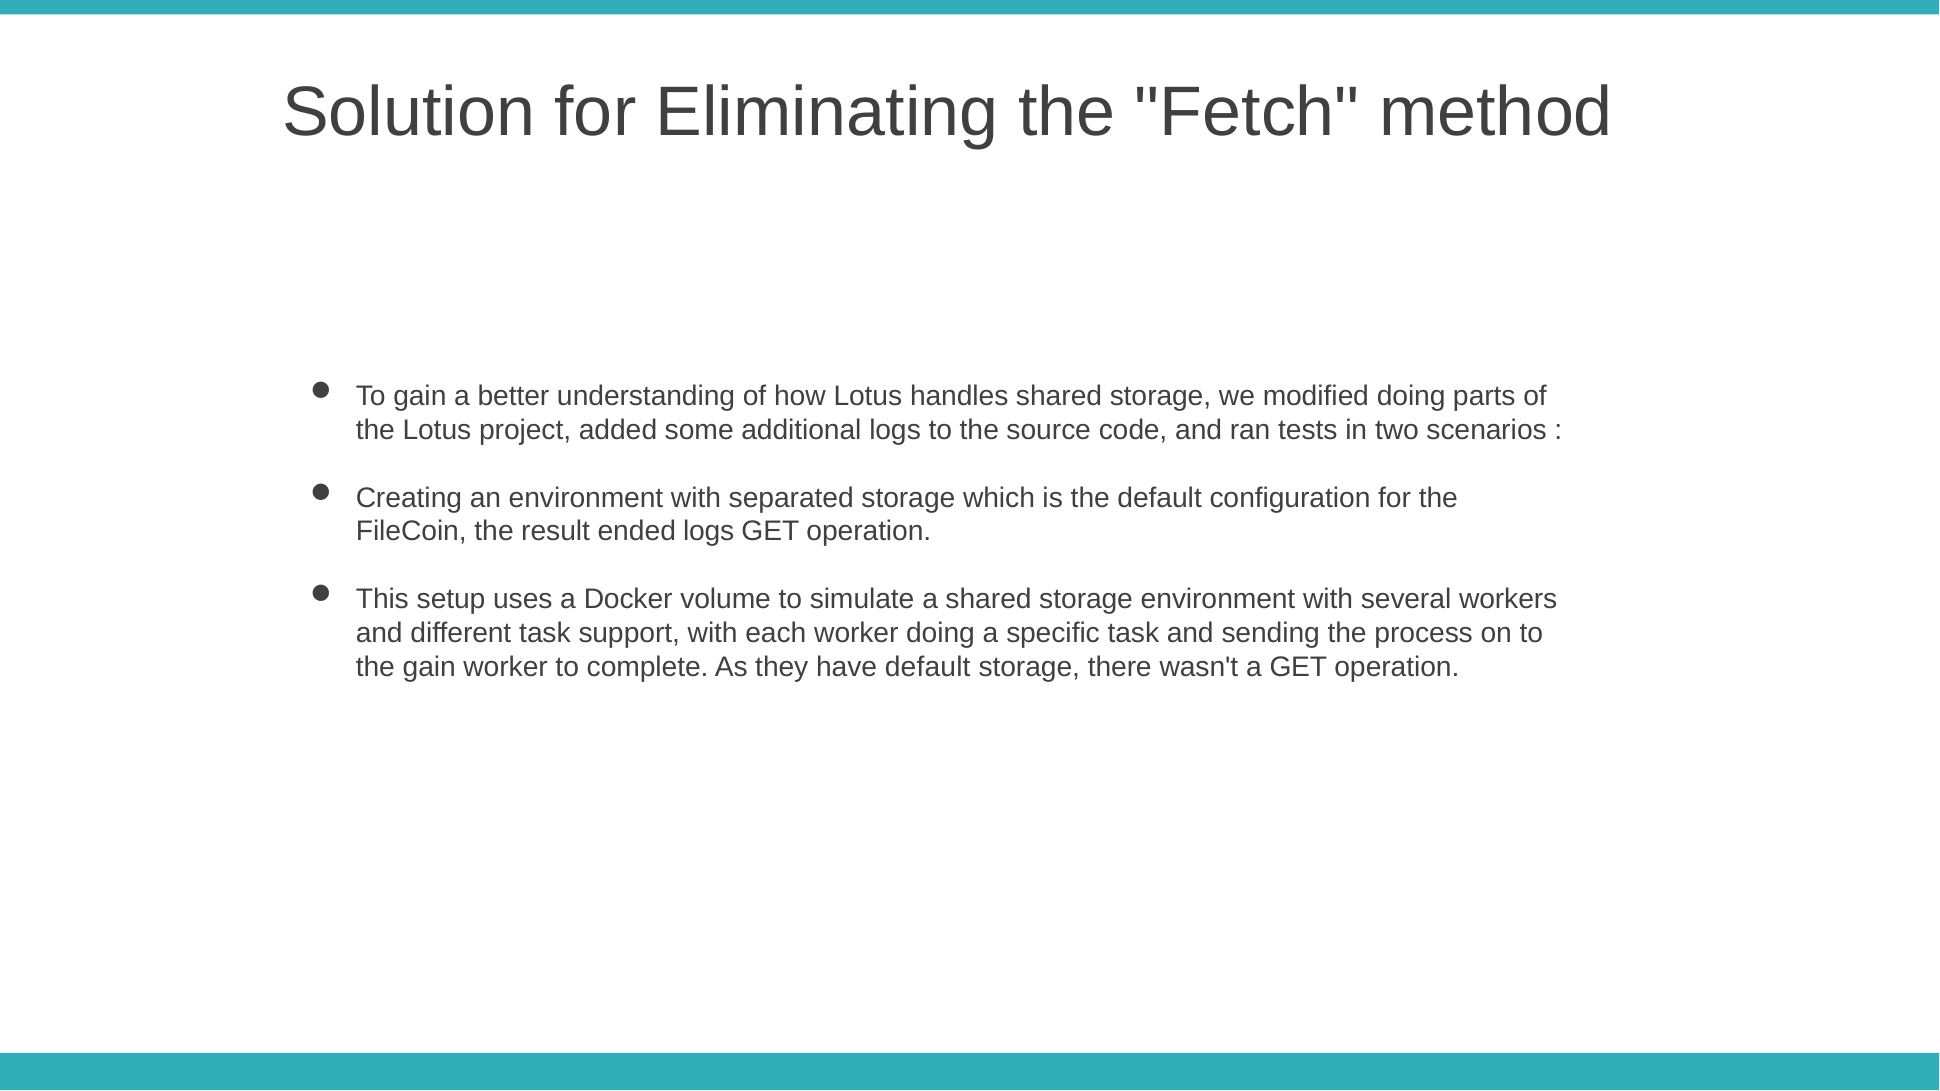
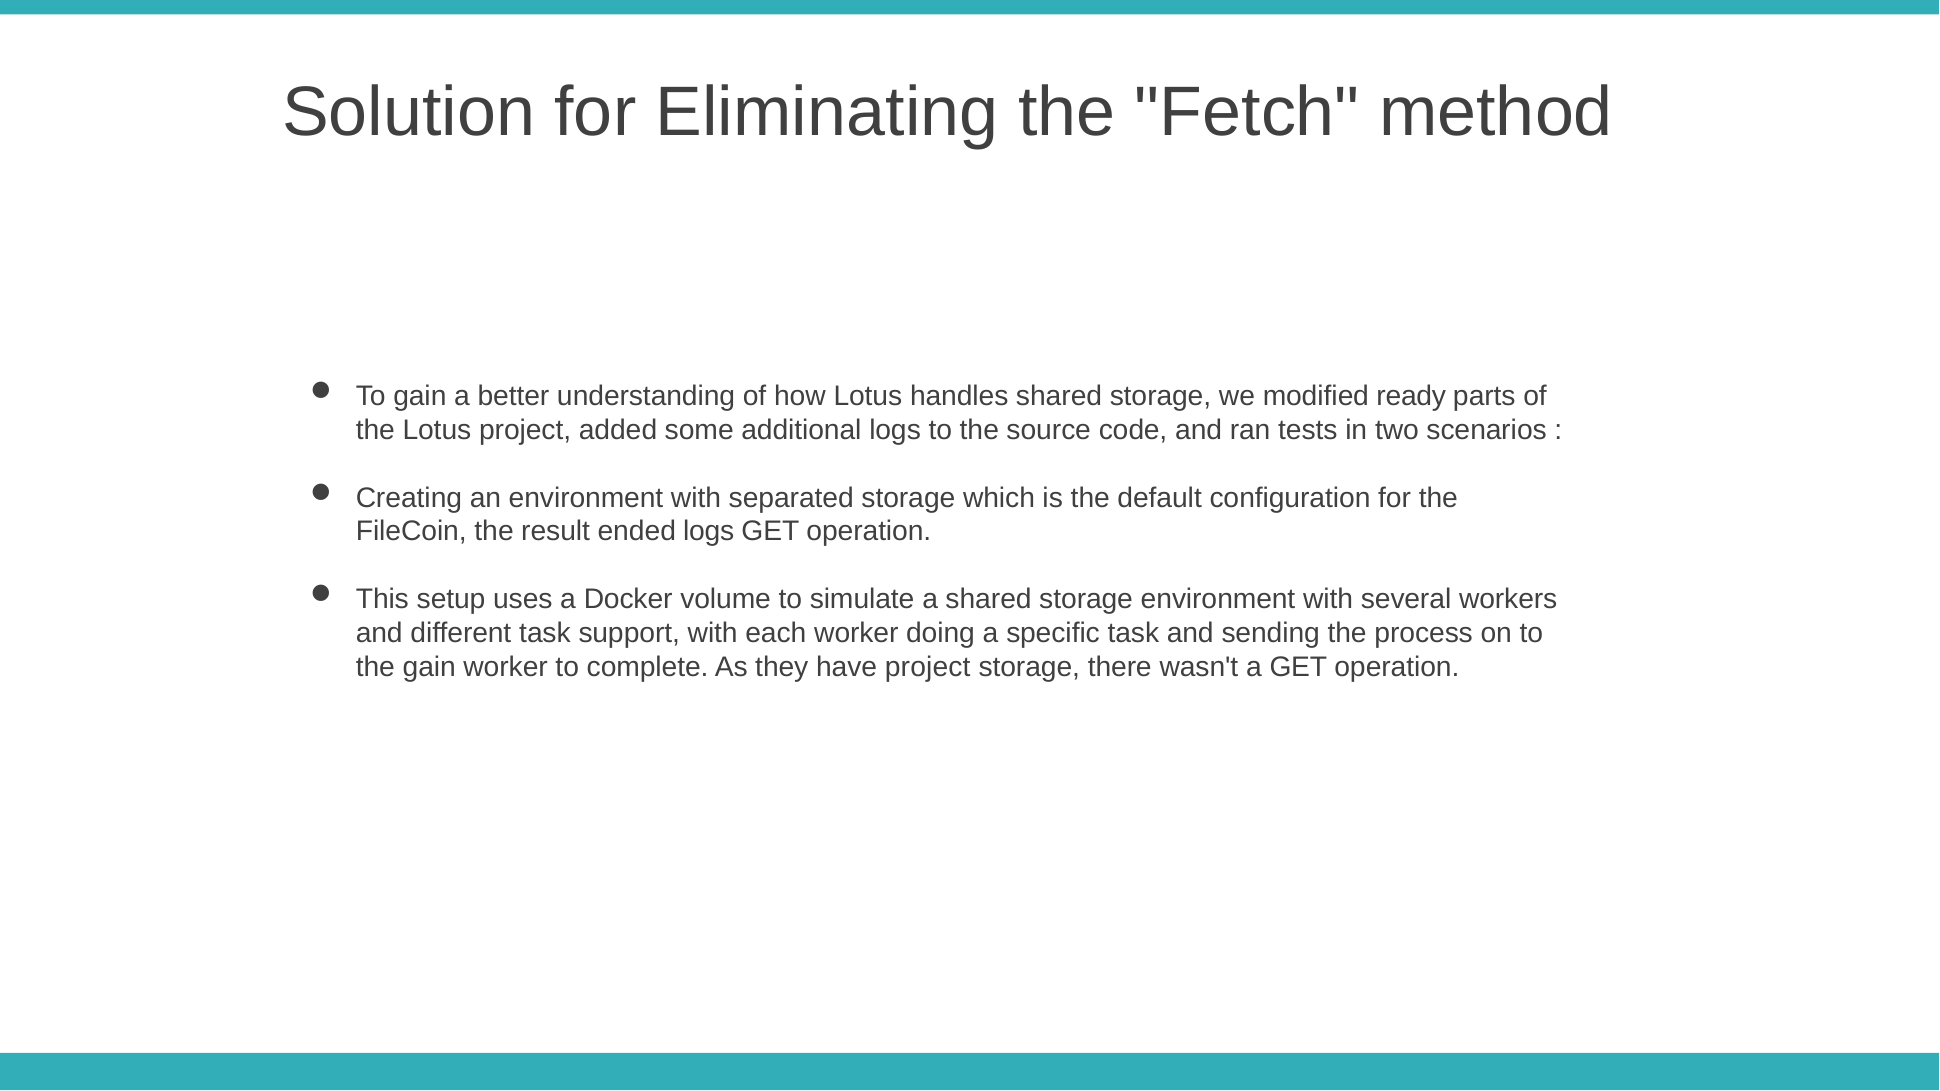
modified doing: doing -> ready
have default: default -> project
